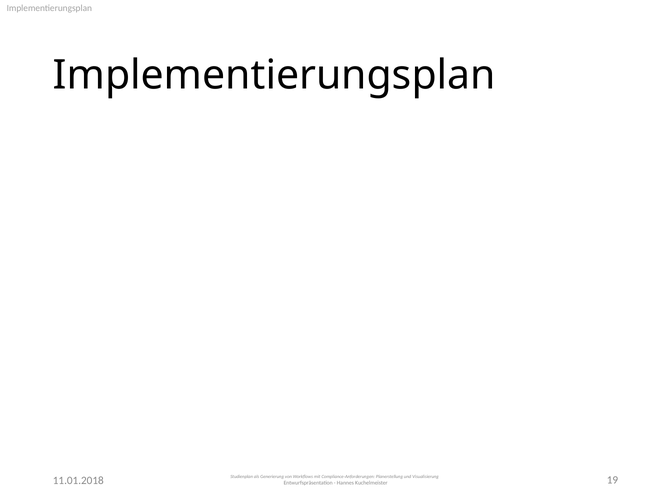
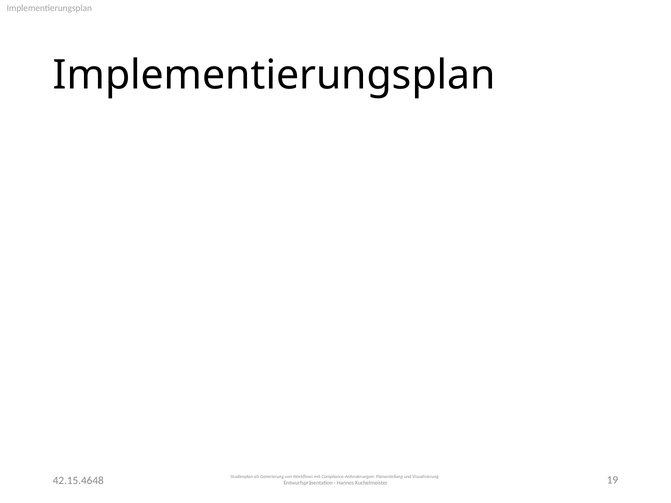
11.01.2018: 11.01.2018 -> 42.15.4648
